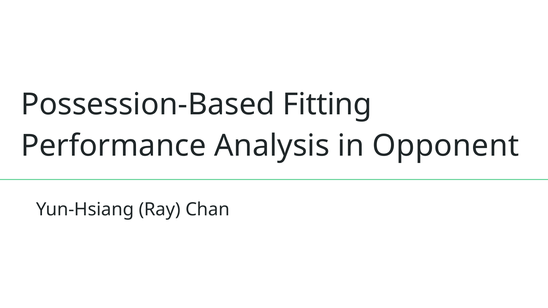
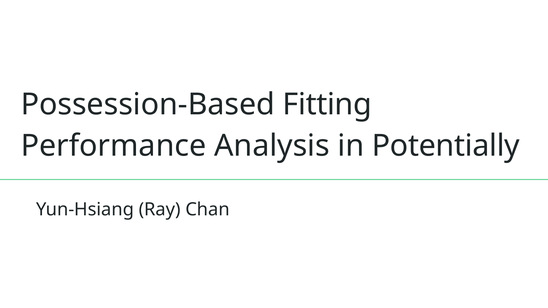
Opponent: Opponent -> Potentially
